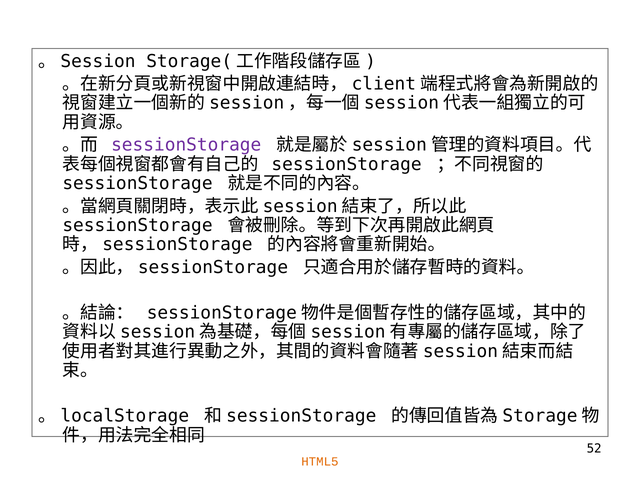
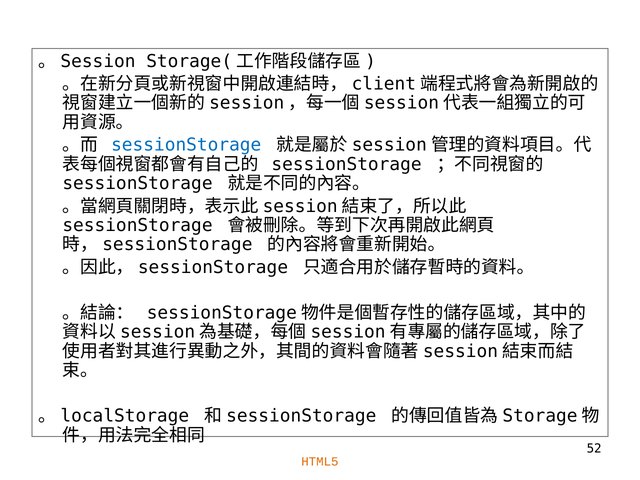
sessionStorage at (186, 145) colour: purple -> blue
